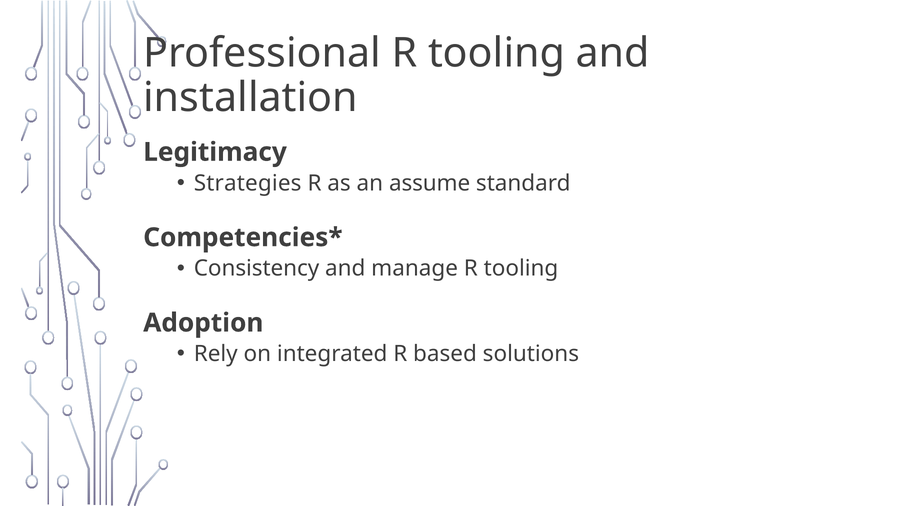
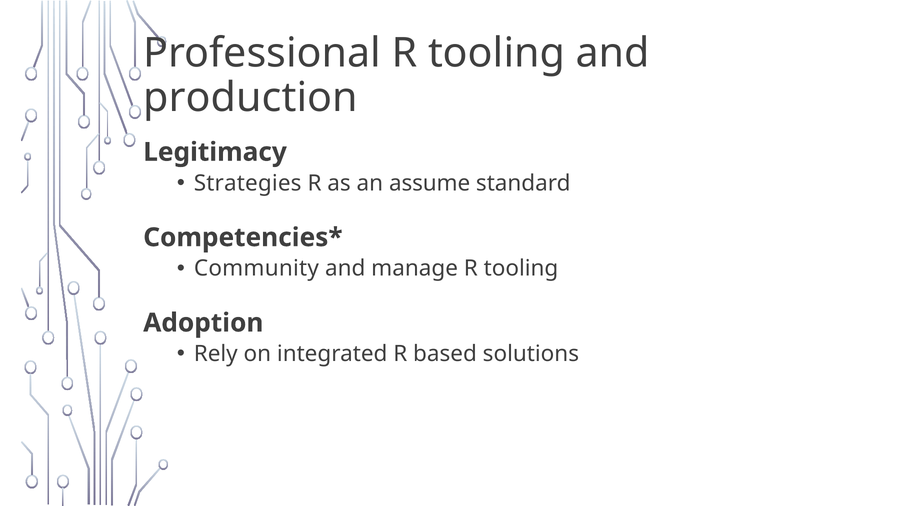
installation: installation -> production
Consistency: Consistency -> Community
